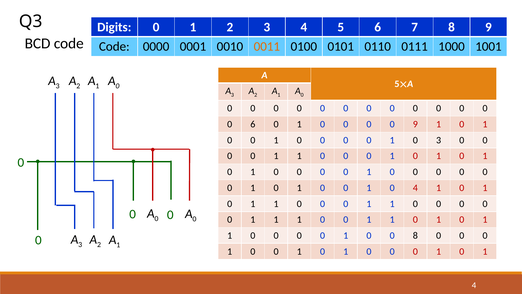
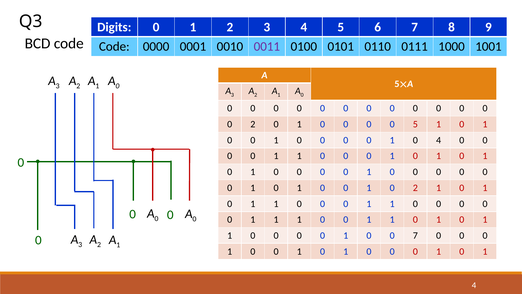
0011 colour: orange -> purple
6 at (253, 124): 6 -> 2
0 9: 9 -> 5
0 3: 3 -> 4
1 0 4: 4 -> 2
0 8: 8 -> 7
